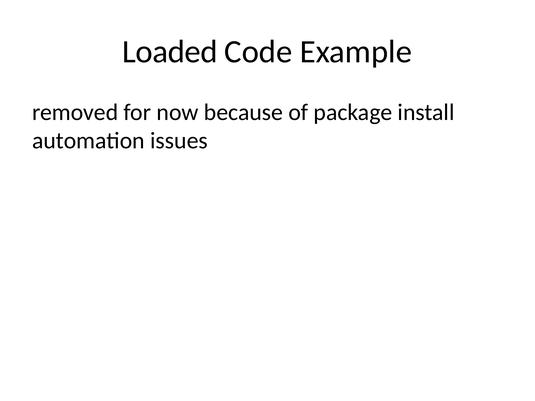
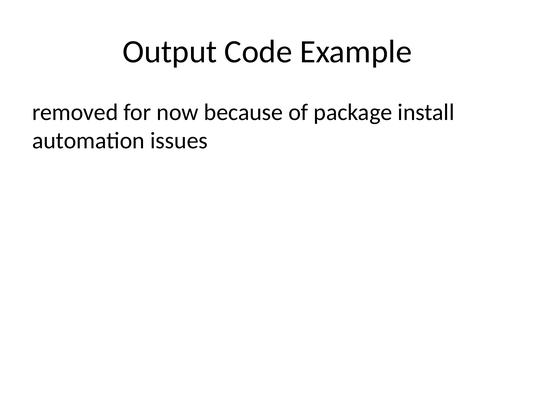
Loaded: Loaded -> Output
